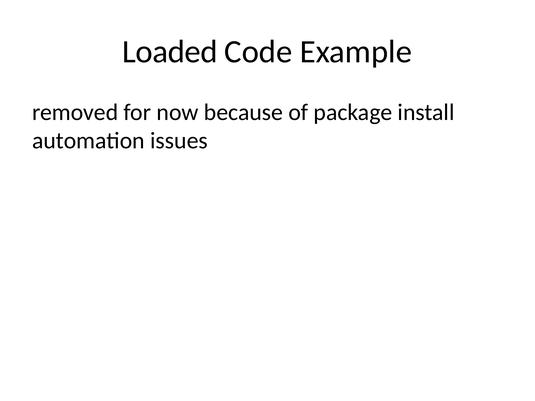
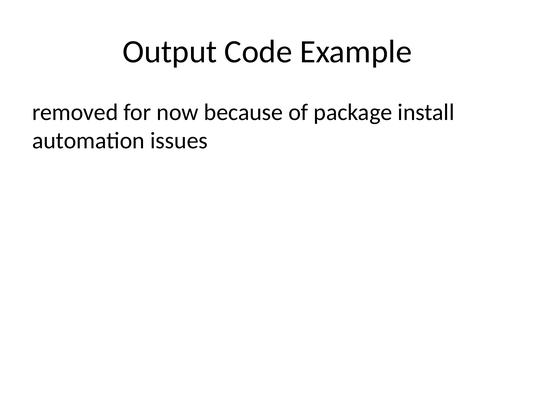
Loaded: Loaded -> Output
